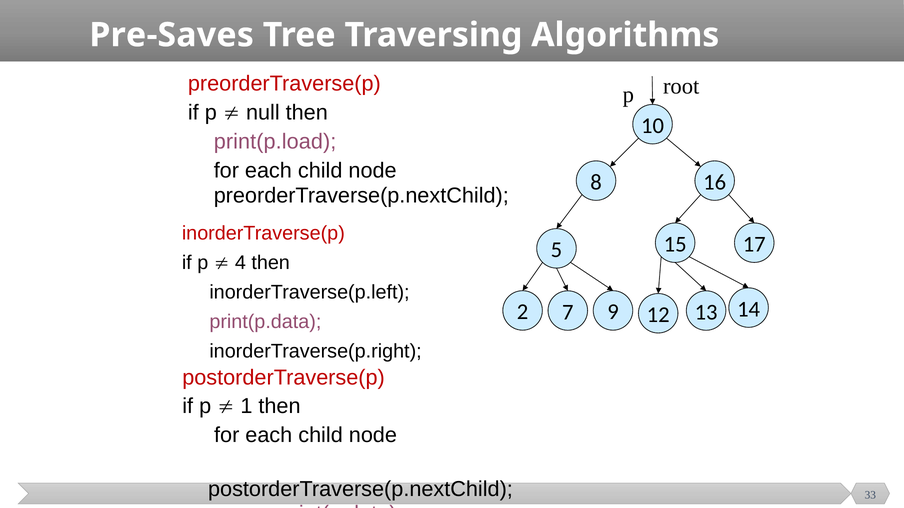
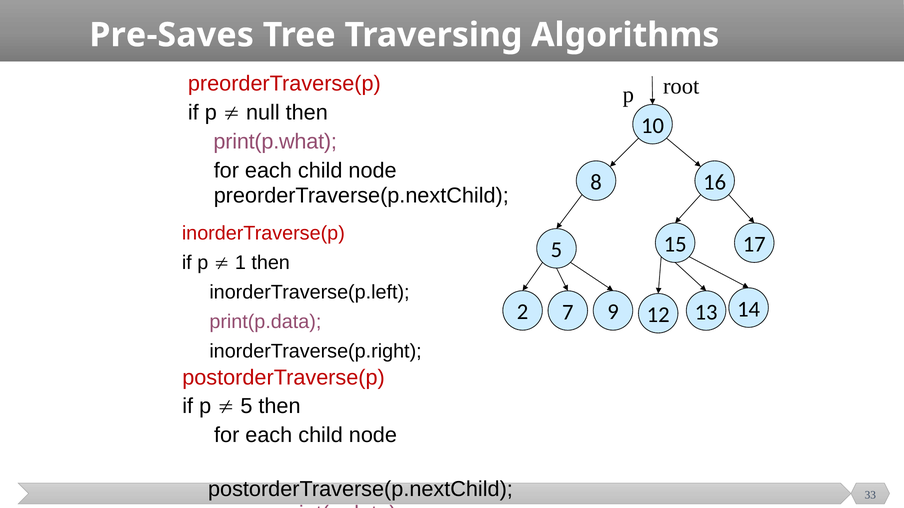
print(p.load: print(p.load -> print(p.what
4: 4 -> 1
1 at (246, 407): 1 -> 5
